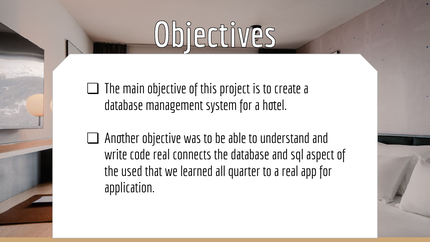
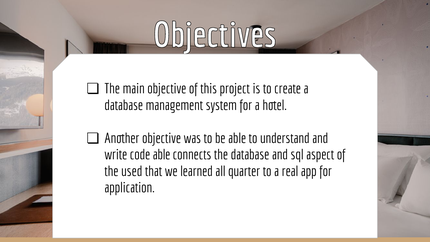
code real: real -> able
